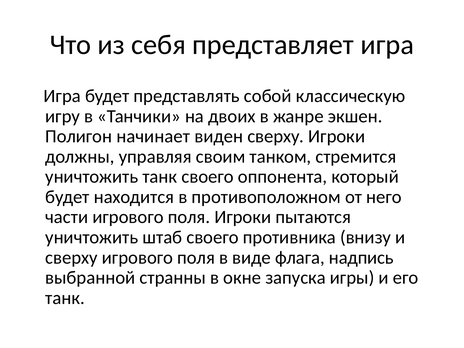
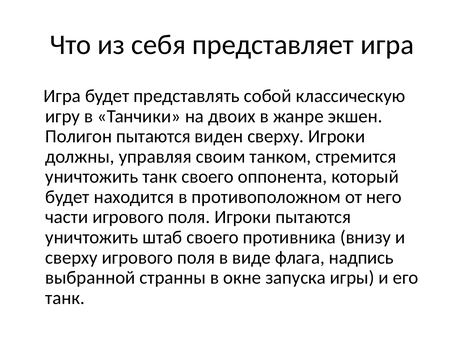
Полигон начинает: начинает -> пытаются
